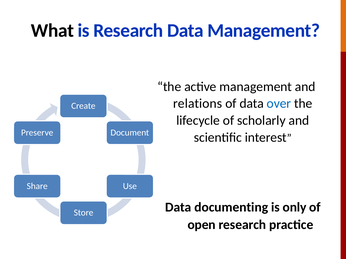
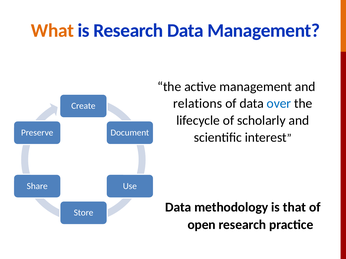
What colour: black -> orange
documenting: documenting -> methodology
only: only -> that
